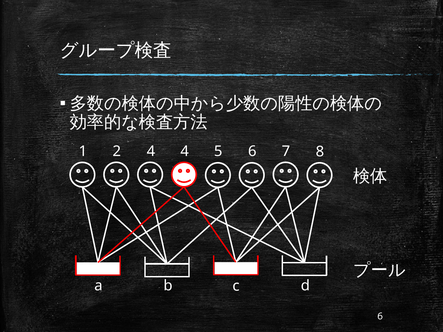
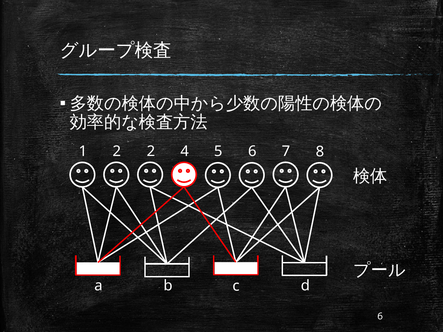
2 4: 4 -> 2
